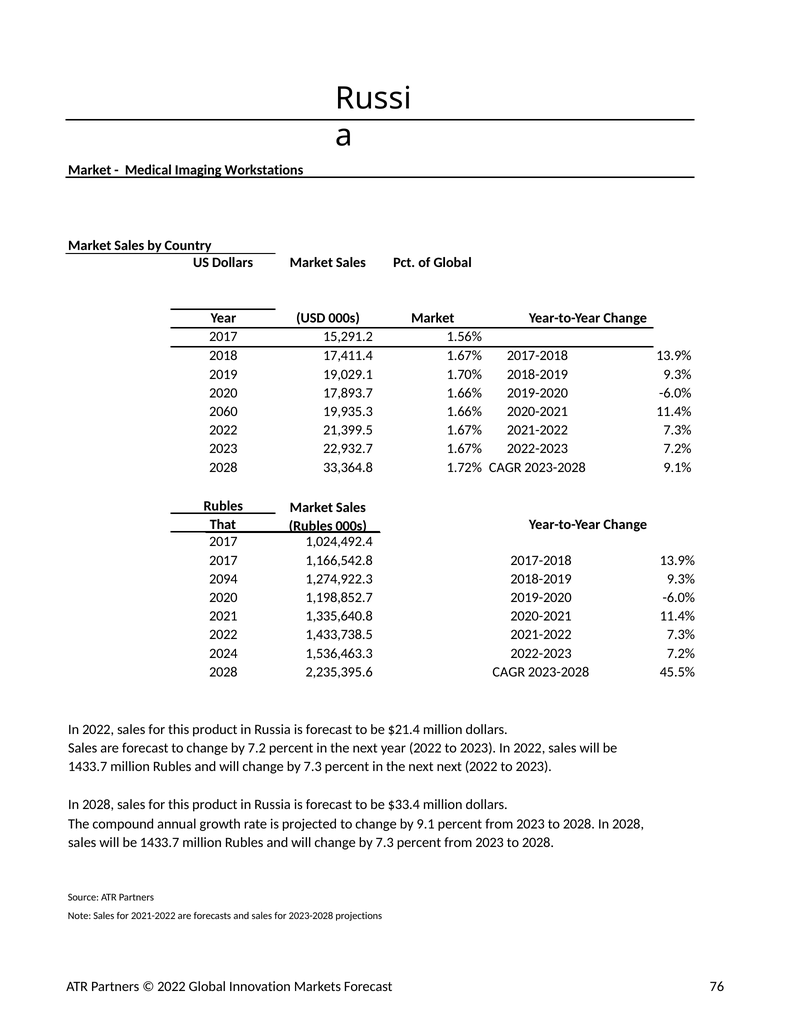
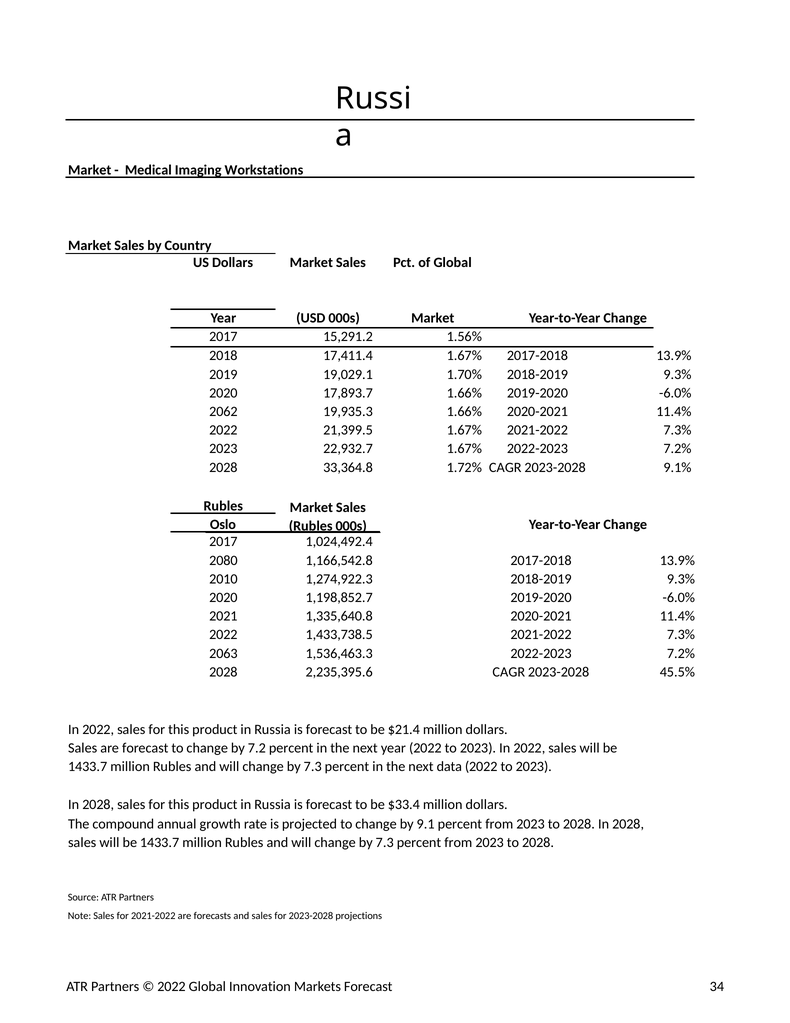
2060: 2060 -> 2062
That: That -> Oslo
2017 at (223, 560): 2017 -> 2080
2094: 2094 -> 2010
2024: 2024 -> 2063
next next: next -> data
76: 76 -> 34
